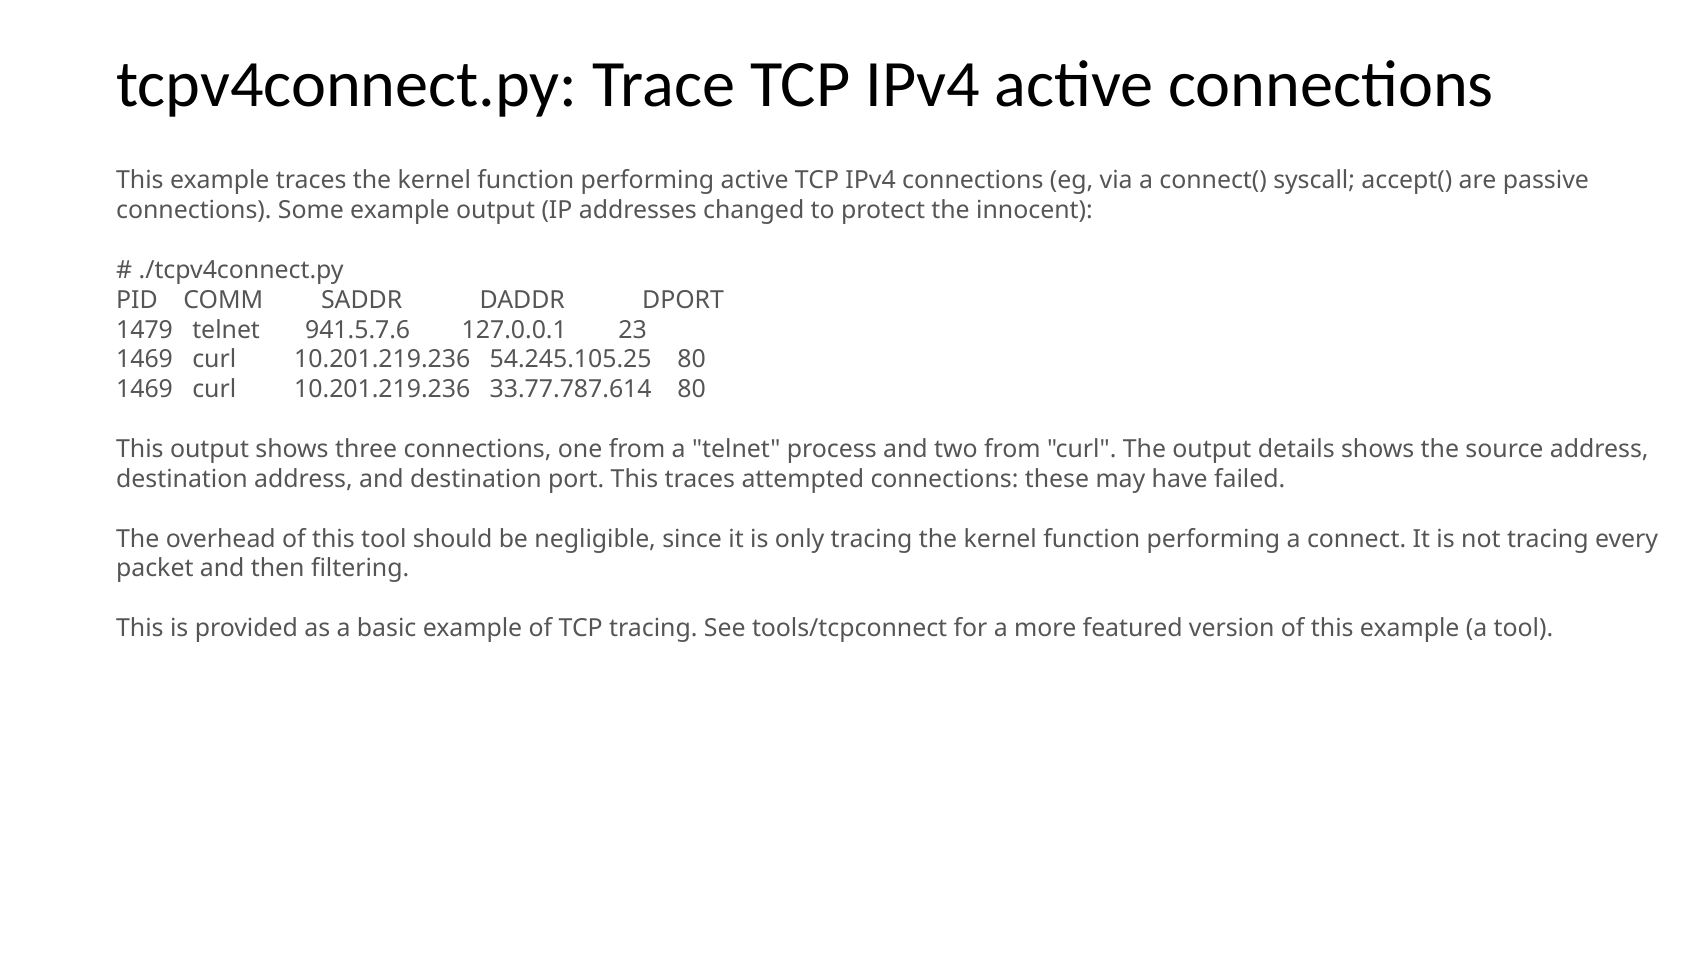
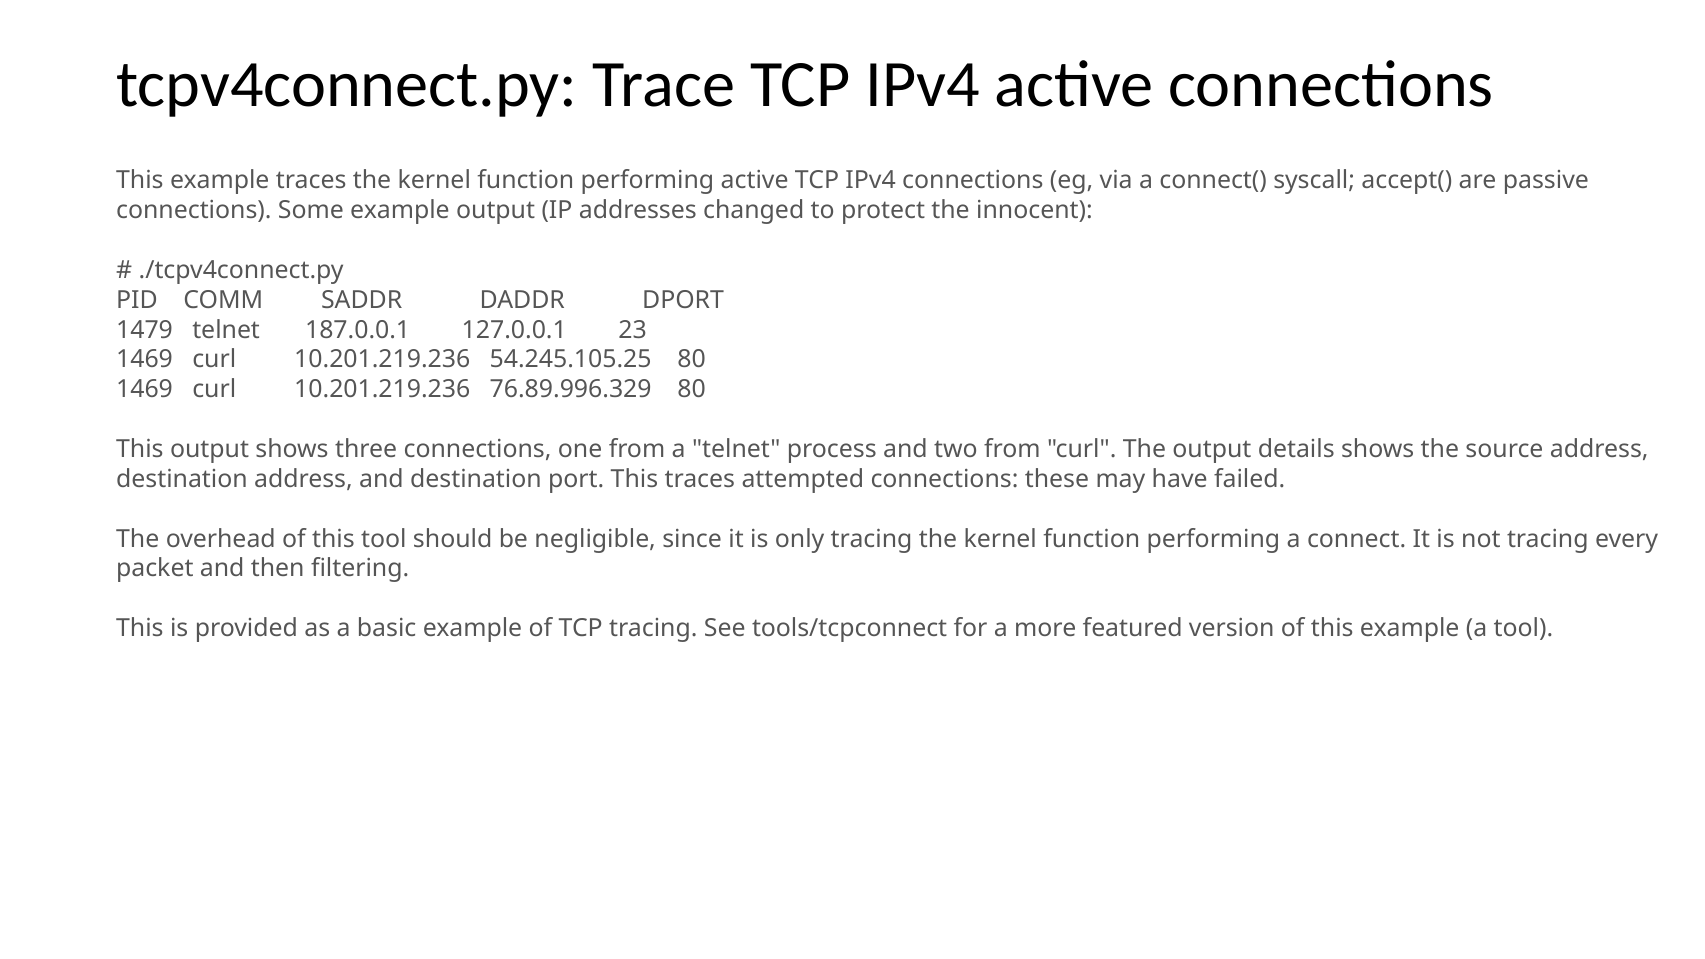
941.5.7.6: 941.5.7.6 -> 187.0.0.1
33.77.787.614: 33.77.787.614 -> 76.89.996.329
